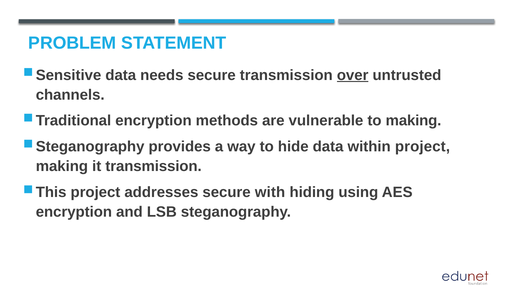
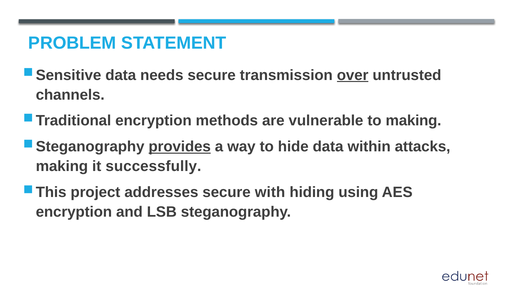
provides underline: none -> present
within project: project -> attacks
it transmission: transmission -> successfully
